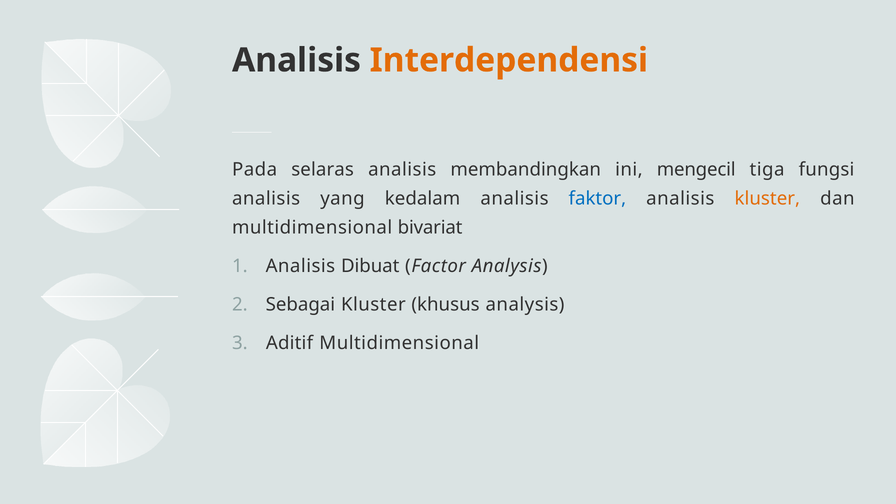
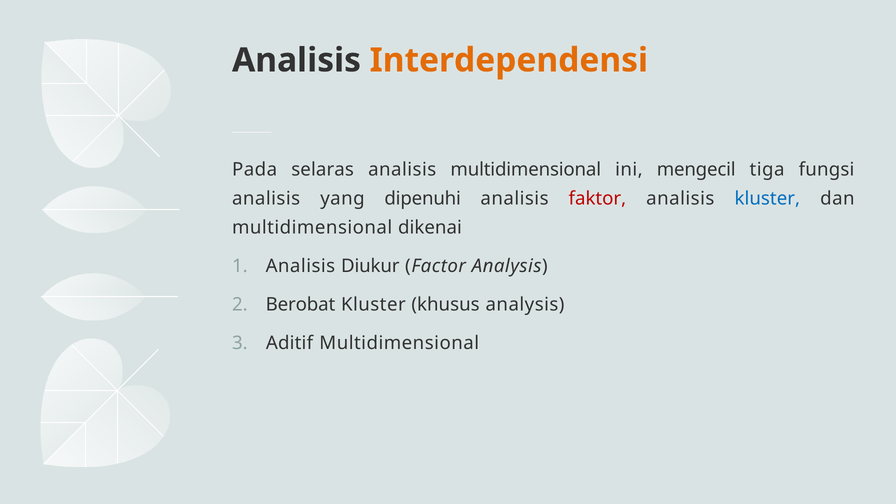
analisis membandingkan: membandingkan -> multidimensional
kedalam: kedalam -> dipenuhi
faktor colour: blue -> red
kluster at (767, 199) colour: orange -> blue
bivariat: bivariat -> dikenai
Dibuat: Dibuat -> Diukur
Sebagai: Sebagai -> Berobat
